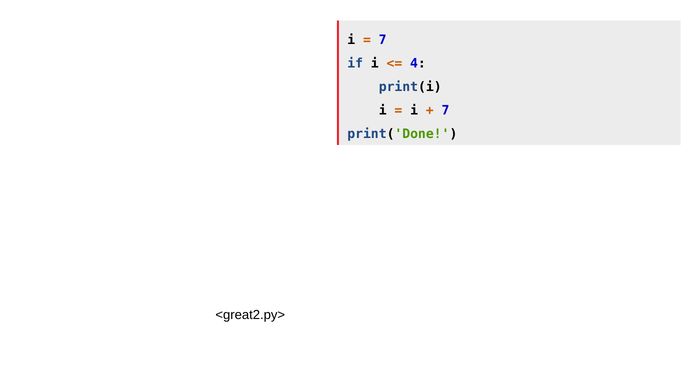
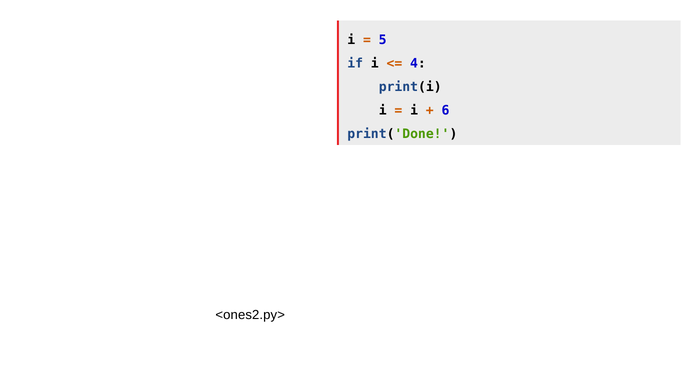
7 at (383, 40): 7 -> 5
7 at (445, 110): 7 -> 6
<great2.py>: <great2.py> -> <ones2.py>
